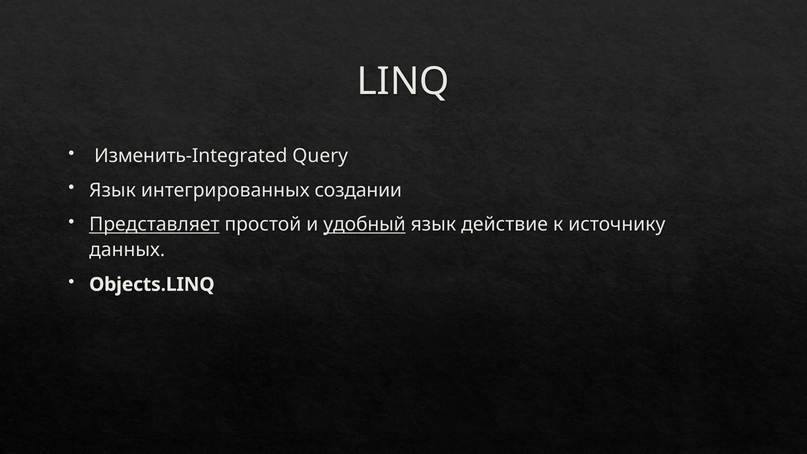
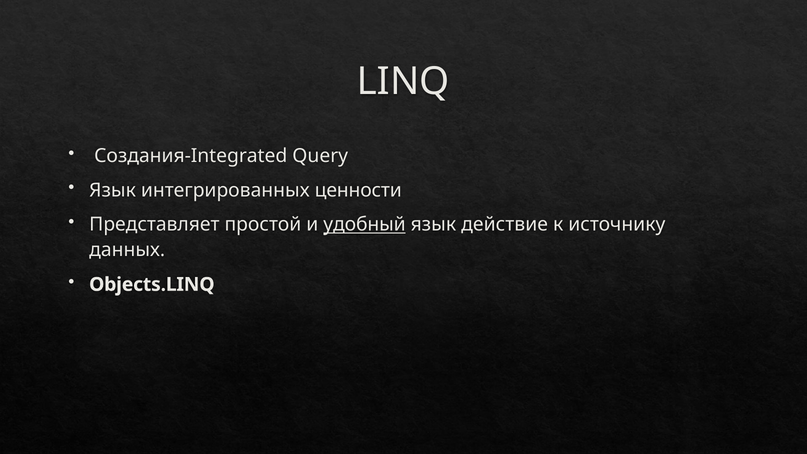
Изменить-Integrated: Изменить-Integrated -> Создания-Integrated
создании: создании -> ценности
Представляет underline: present -> none
